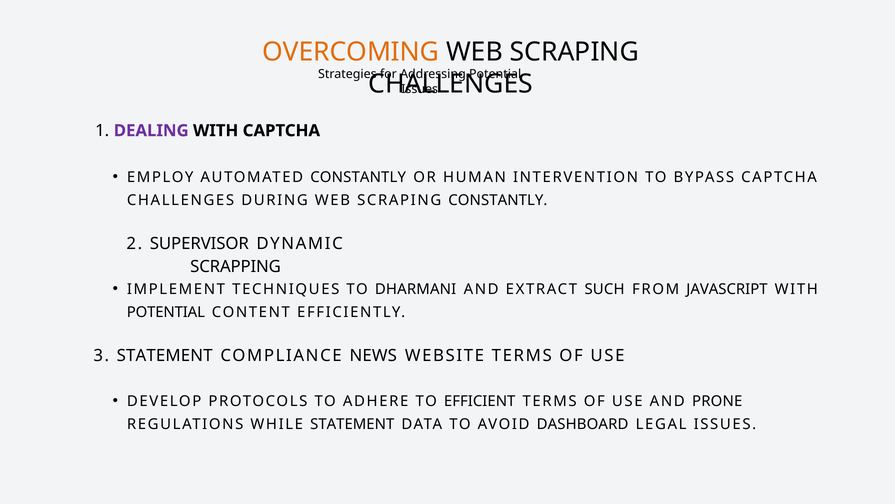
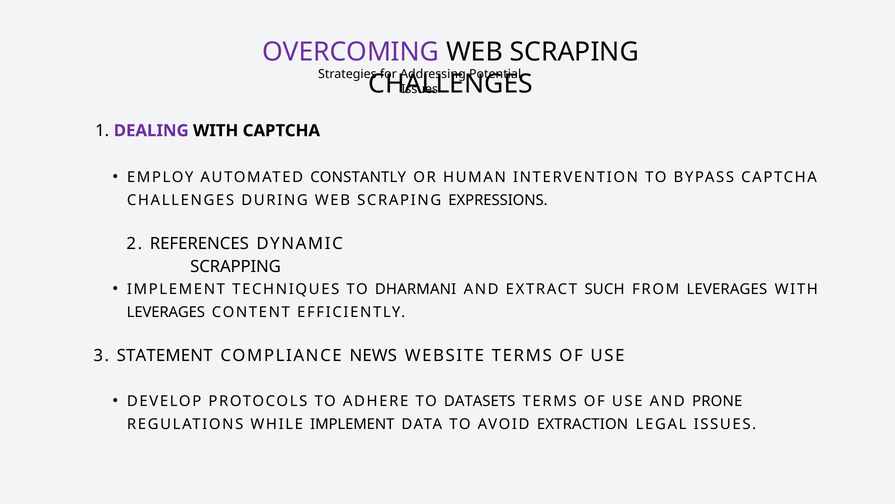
OVERCOMING colour: orange -> purple
SCRAPING CONSTANTLY: CONSTANTLY -> EXPRESSIONS
SUPERVISOR: SUPERVISOR -> REFERENCES
FROM JAVASCRIPT: JAVASCRIPT -> LEVERAGES
POTENTIAL at (166, 312): POTENTIAL -> LEVERAGES
EFFICIENT: EFFICIENT -> DATASETS
WHILE STATEMENT: STATEMENT -> IMPLEMENT
DASHBOARD: DASHBOARD -> EXTRACTION
